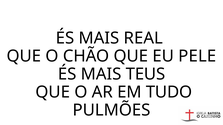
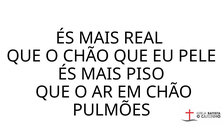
TEUS: TEUS -> PISO
EM TUDO: TUDO -> CHÃO
